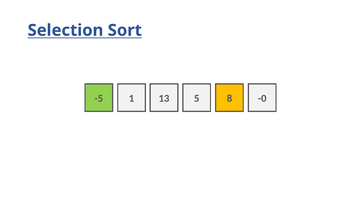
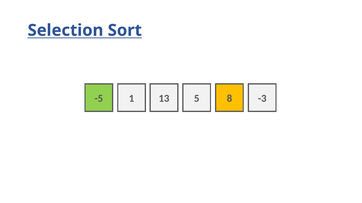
-0: -0 -> -3
